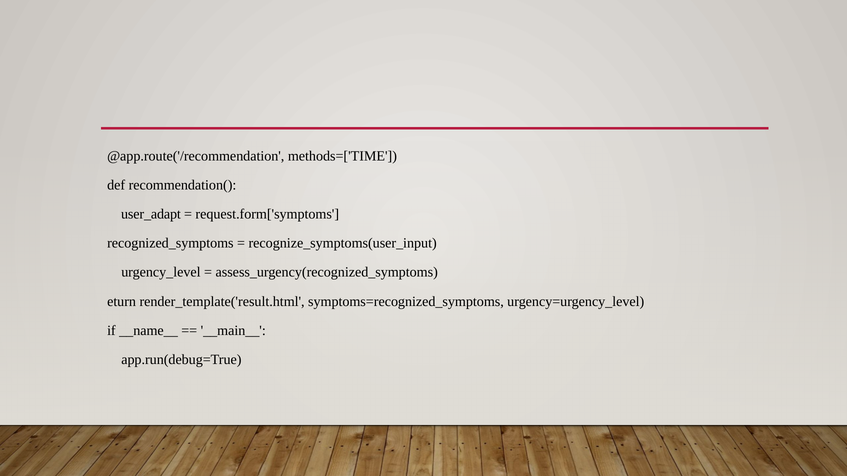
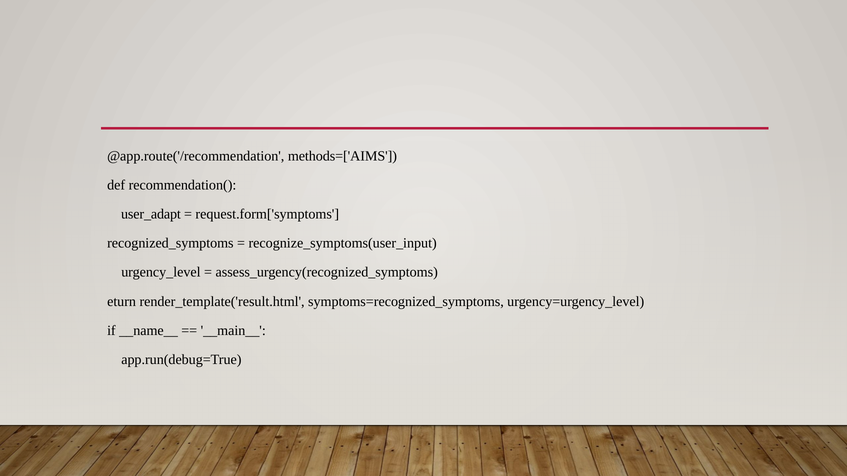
methods=['TIME: methods=['TIME -> methods=['AIMS
